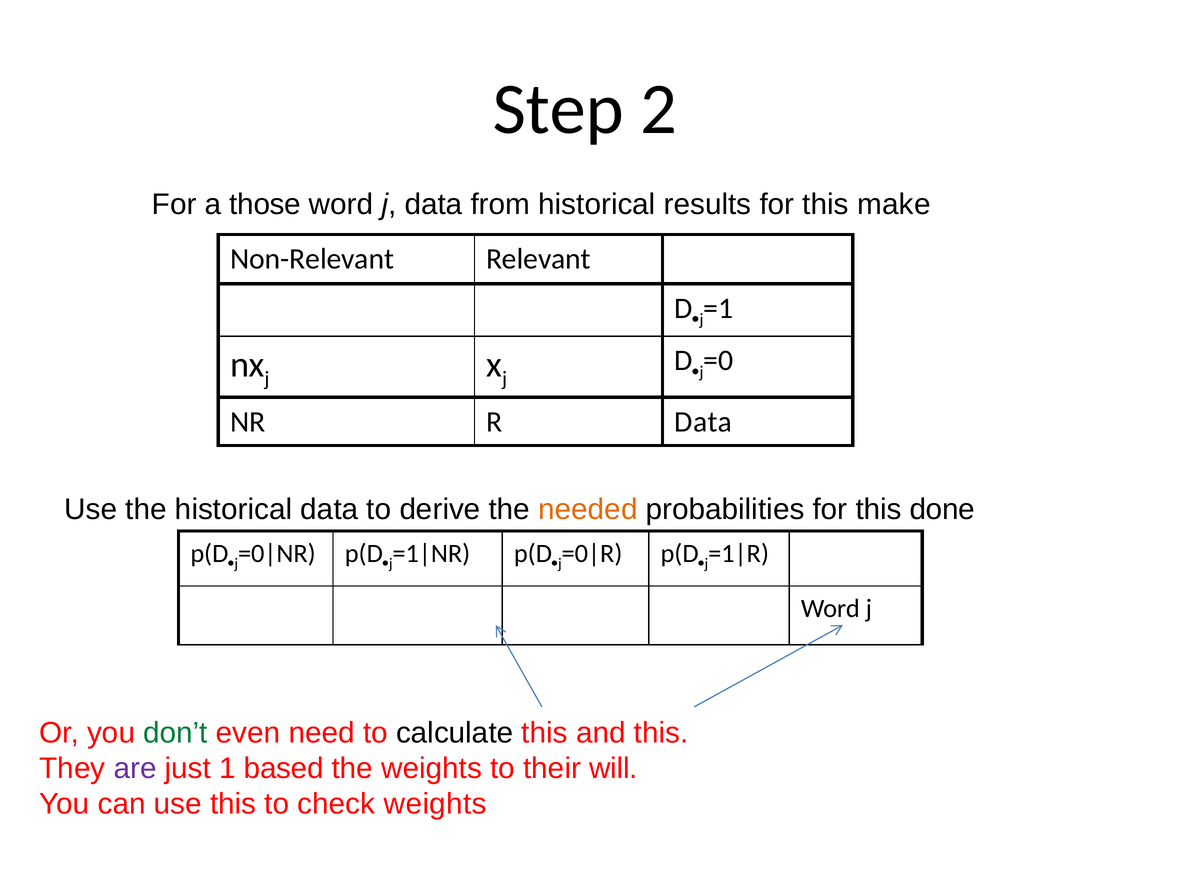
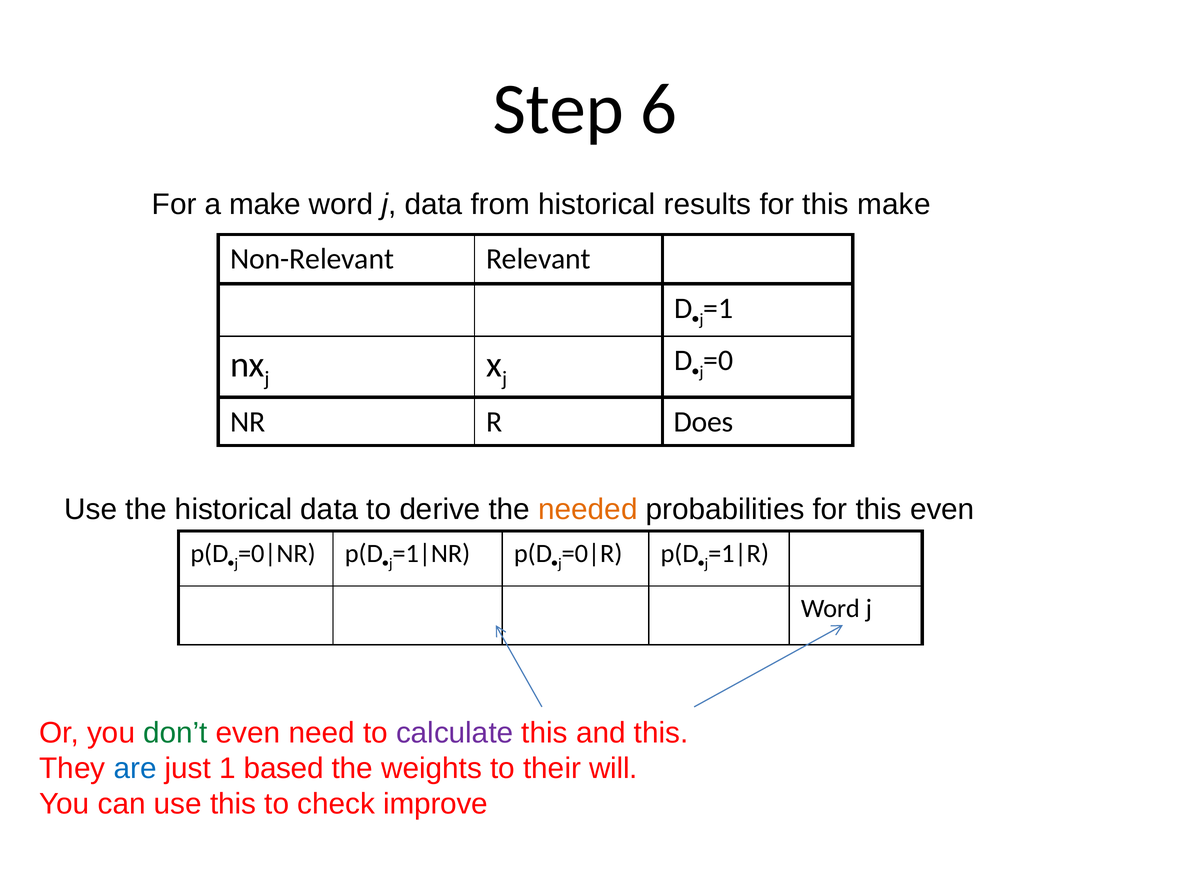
2: 2 -> 6
a those: those -> make
R Data: Data -> Does
this done: done -> even
calculate colour: black -> purple
are colour: purple -> blue
check weights: weights -> improve
